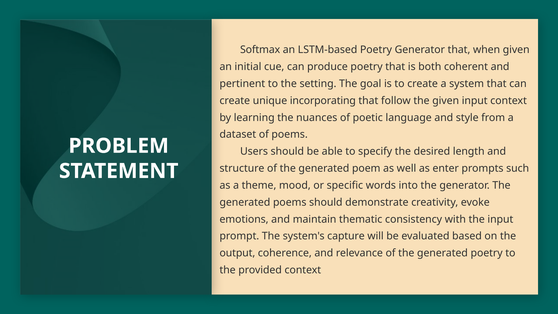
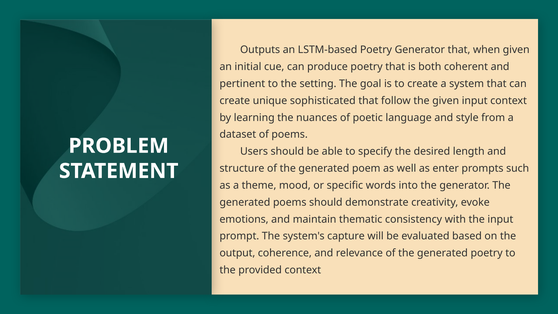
Softmax: Softmax -> Outputs
incorporating: incorporating -> sophisticated
